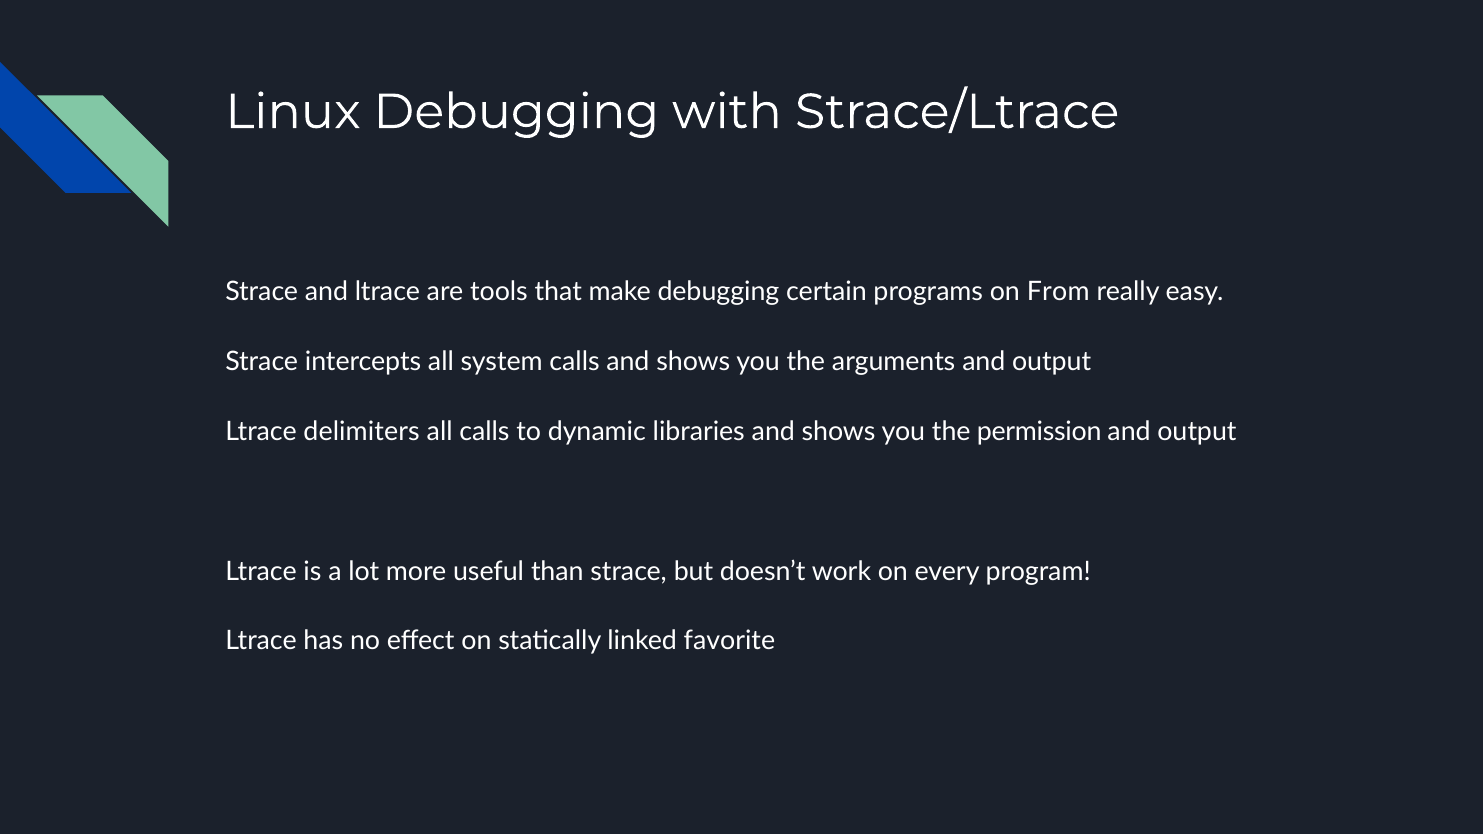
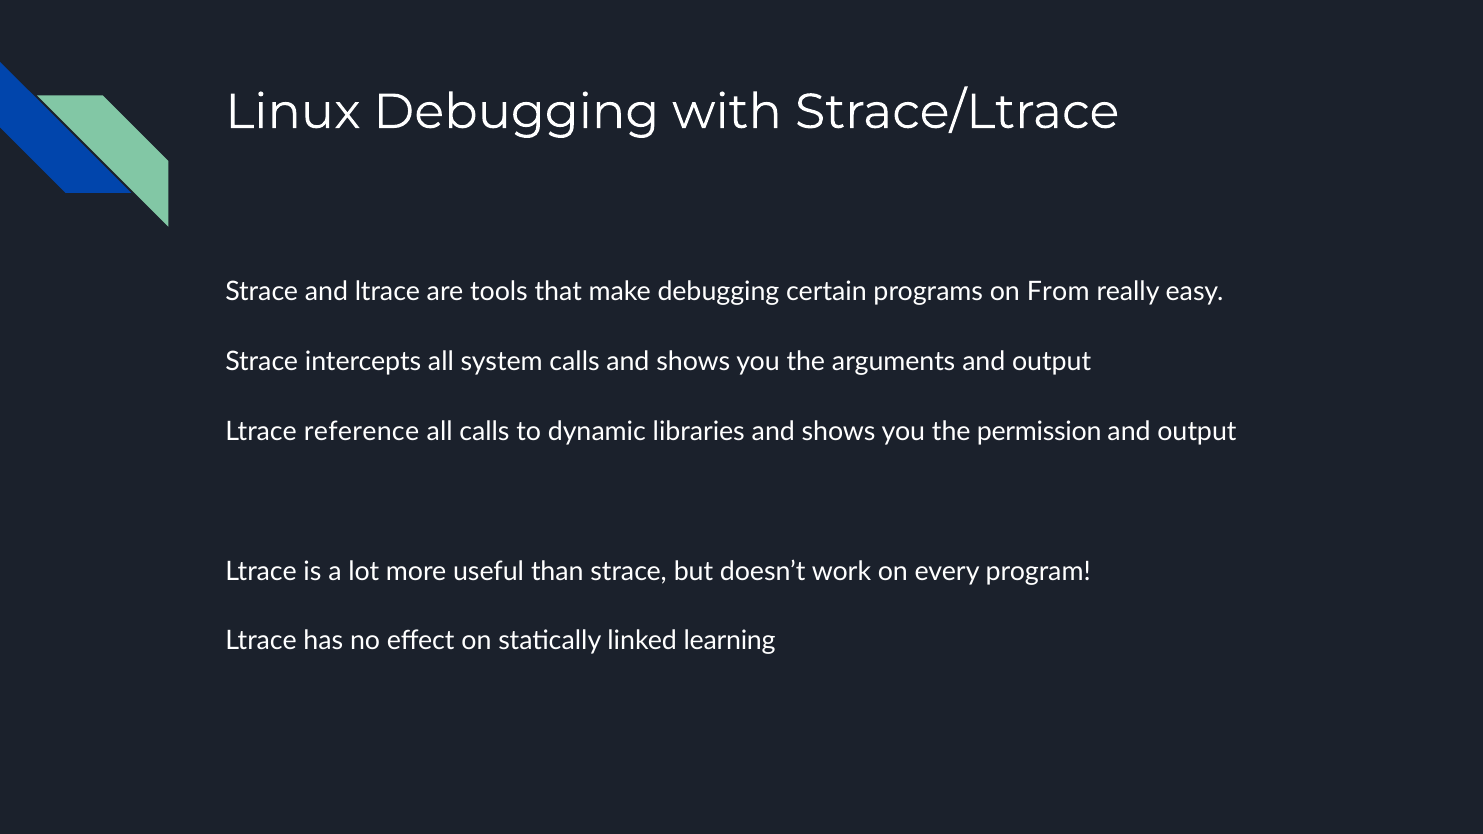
delimiters: delimiters -> reference
favorite: favorite -> learning
